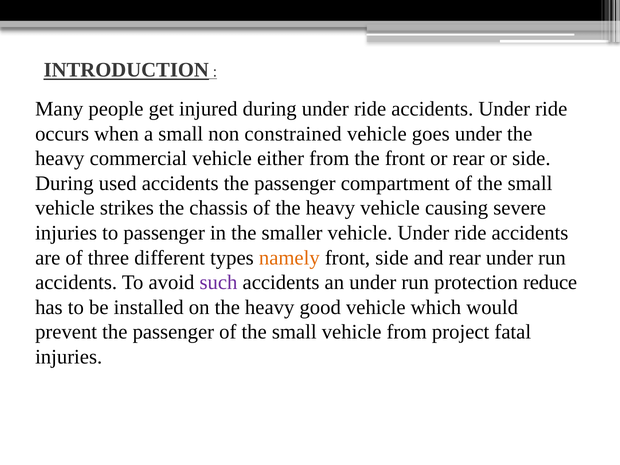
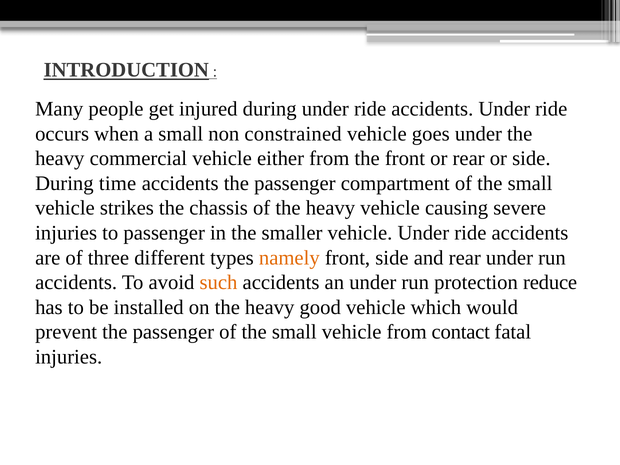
used: used -> time
such colour: purple -> orange
project: project -> contact
